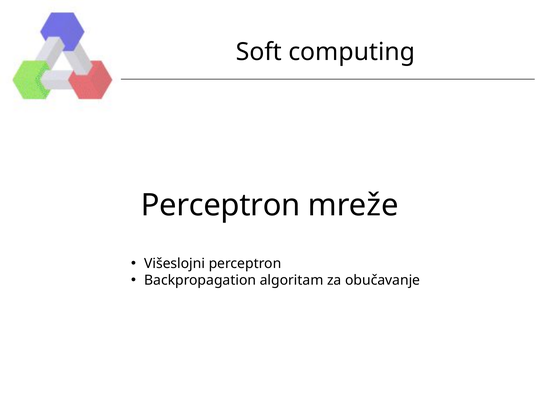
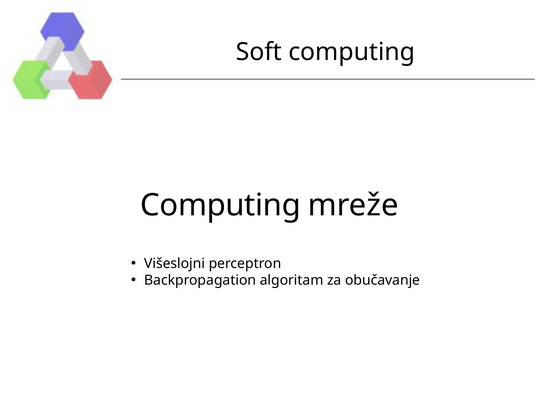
Perceptron at (221, 205): Perceptron -> Computing
